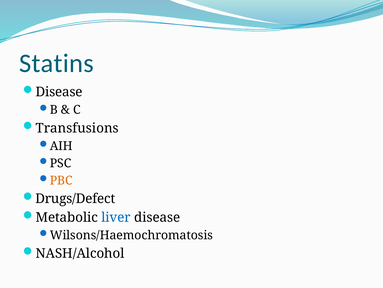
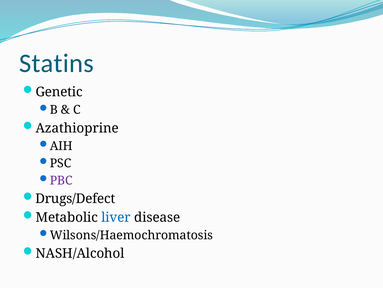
Disease at (59, 92): Disease -> Genetic
Transfusions: Transfusions -> Azathioprine
PBC colour: orange -> purple
